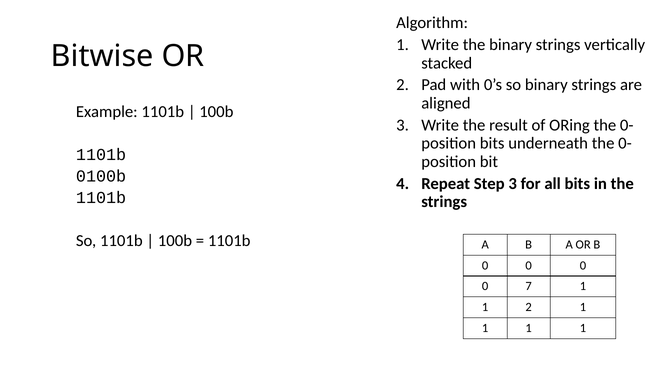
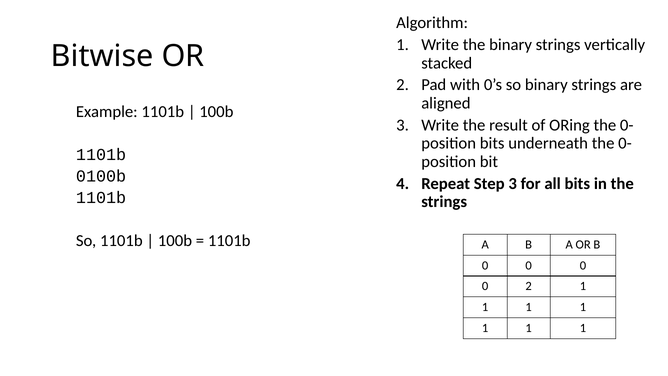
0 7: 7 -> 2
2 at (529, 307): 2 -> 1
